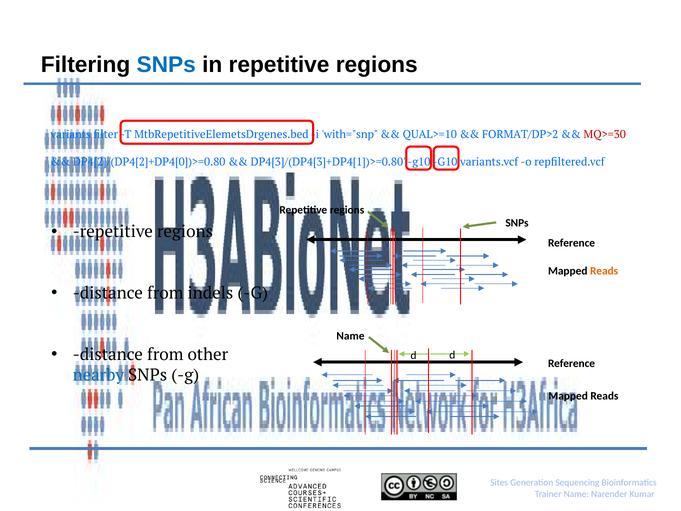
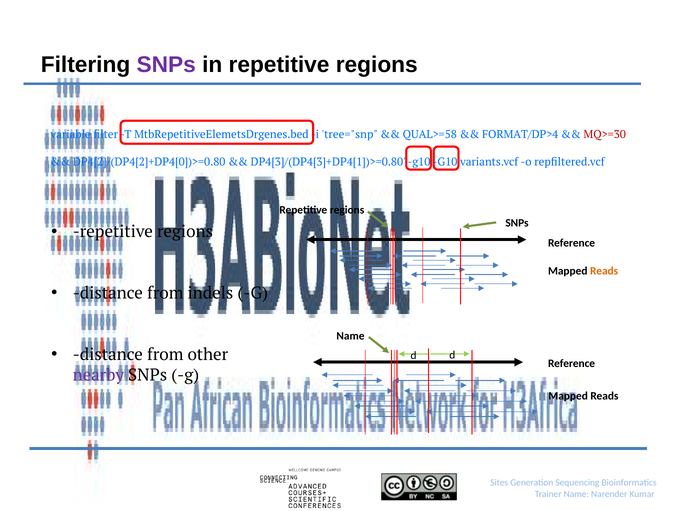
SNPs at (166, 65) colour: blue -> purple
variants: variants -> variable
with="snp: with="snp -> tree="snp
QUAL>=10: QUAL>=10 -> QUAL>=58
FORMAT/DP>2: FORMAT/DP>2 -> FORMAT/DP>4
nearby colour: blue -> purple
